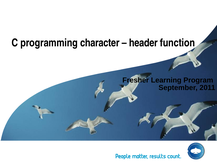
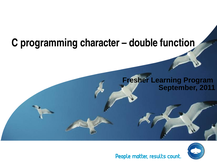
header: header -> double
